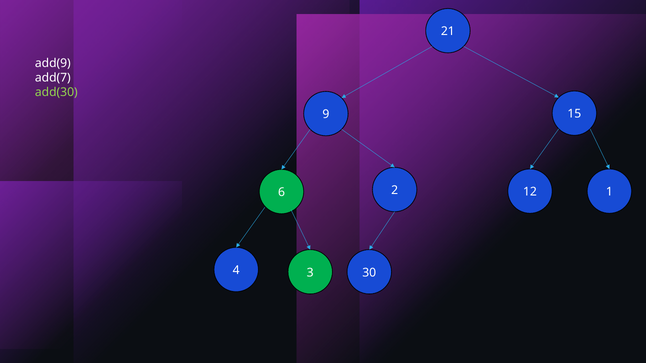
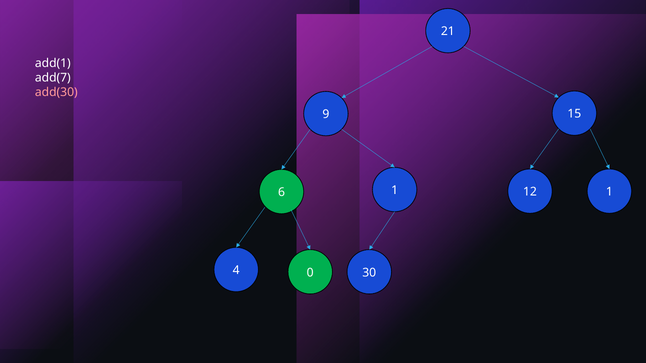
add(9: add(9 -> add(1
add(30 colour: light green -> pink
6 2: 2 -> 1
3: 3 -> 0
